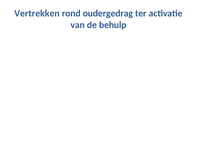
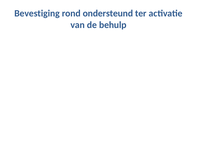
Vertrekken: Vertrekken -> Bevestiging
oudergedrag: oudergedrag -> ondersteund
